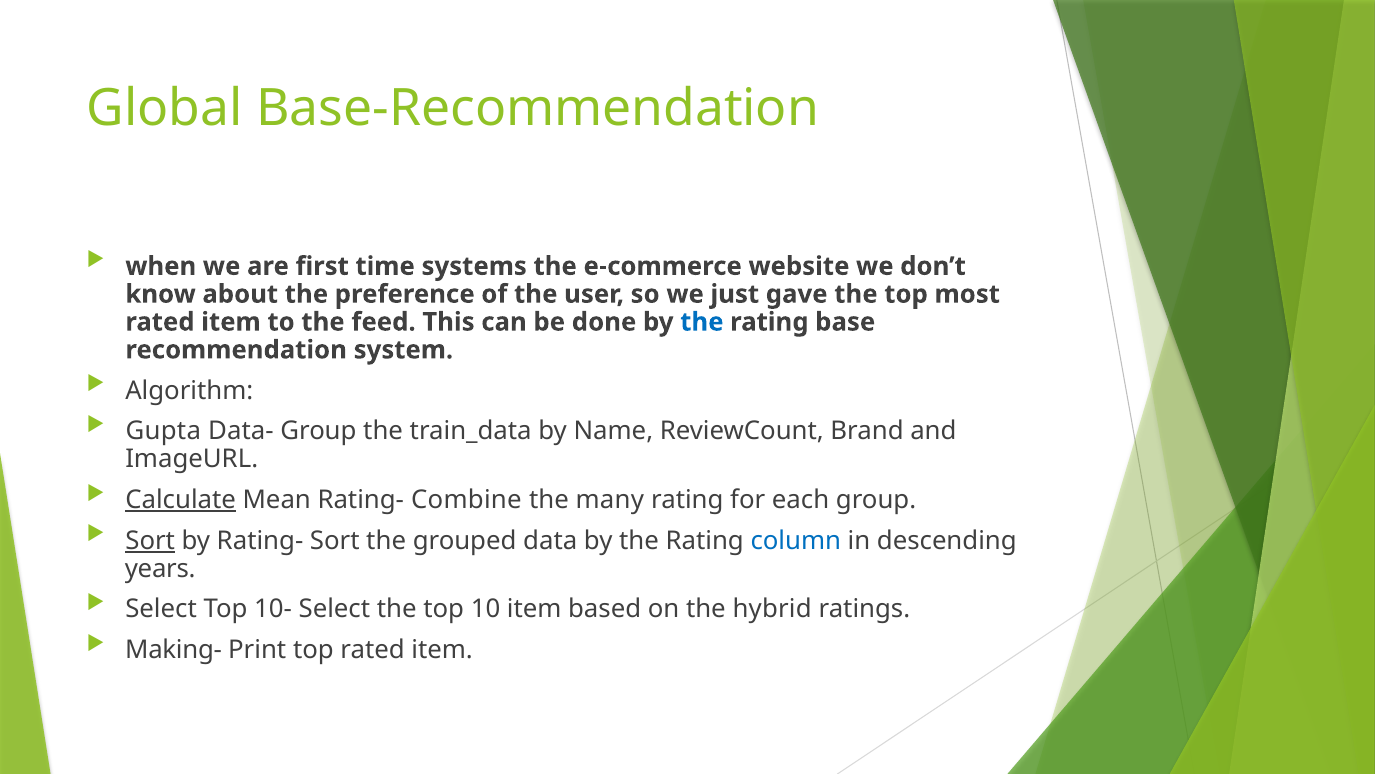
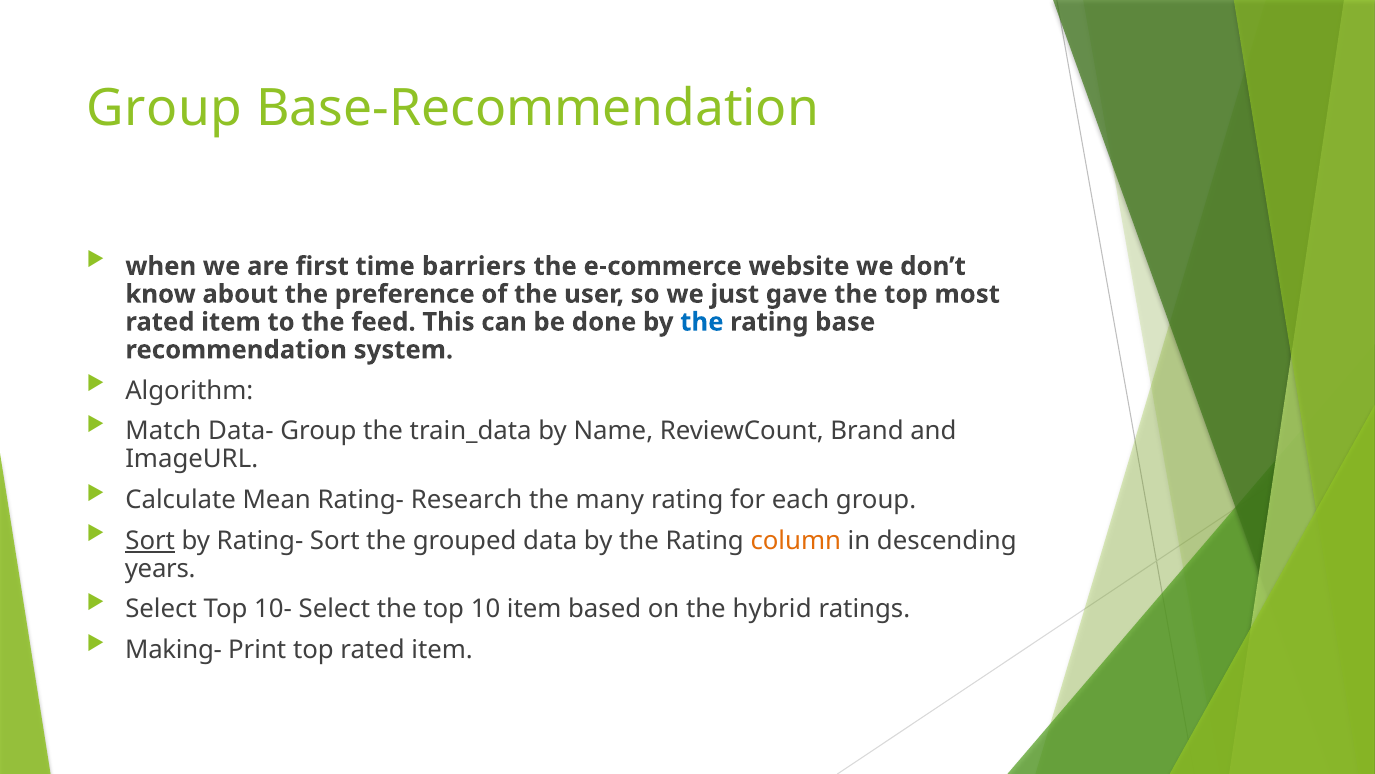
Global at (165, 108): Global -> Group
systems: systems -> barriers
Gupta: Gupta -> Match
Calculate underline: present -> none
Combine: Combine -> Research
column colour: blue -> orange
